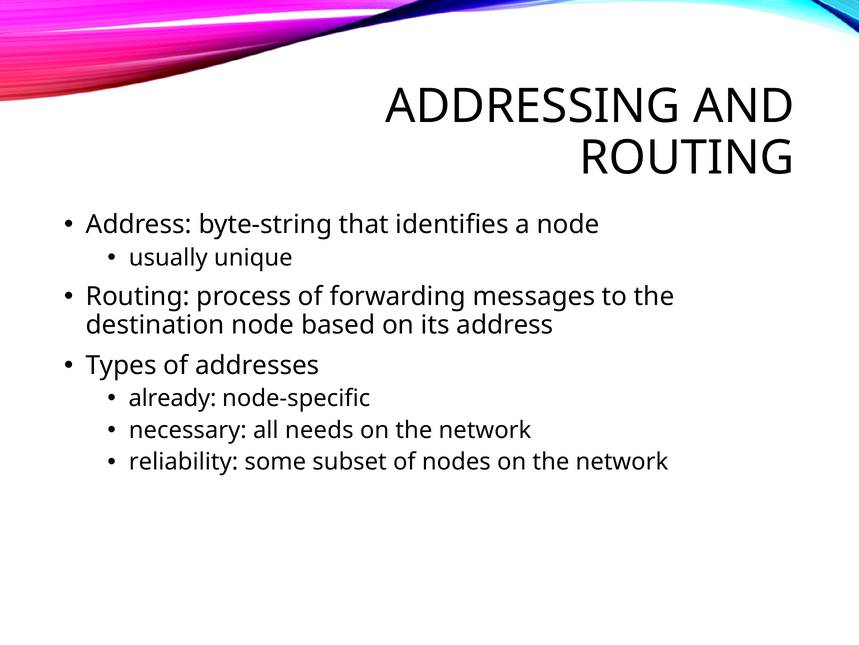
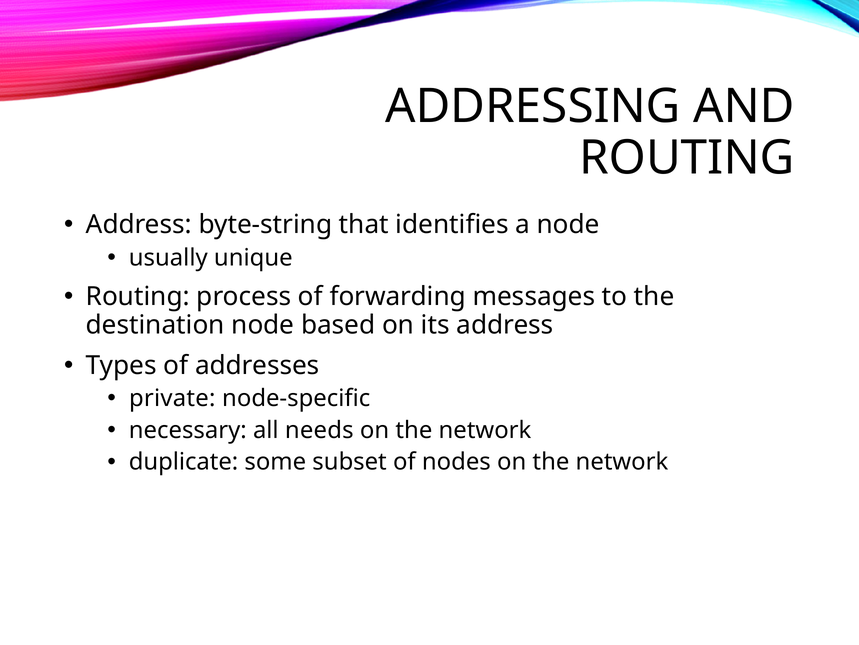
already: already -> private
reliability: reliability -> duplicate
